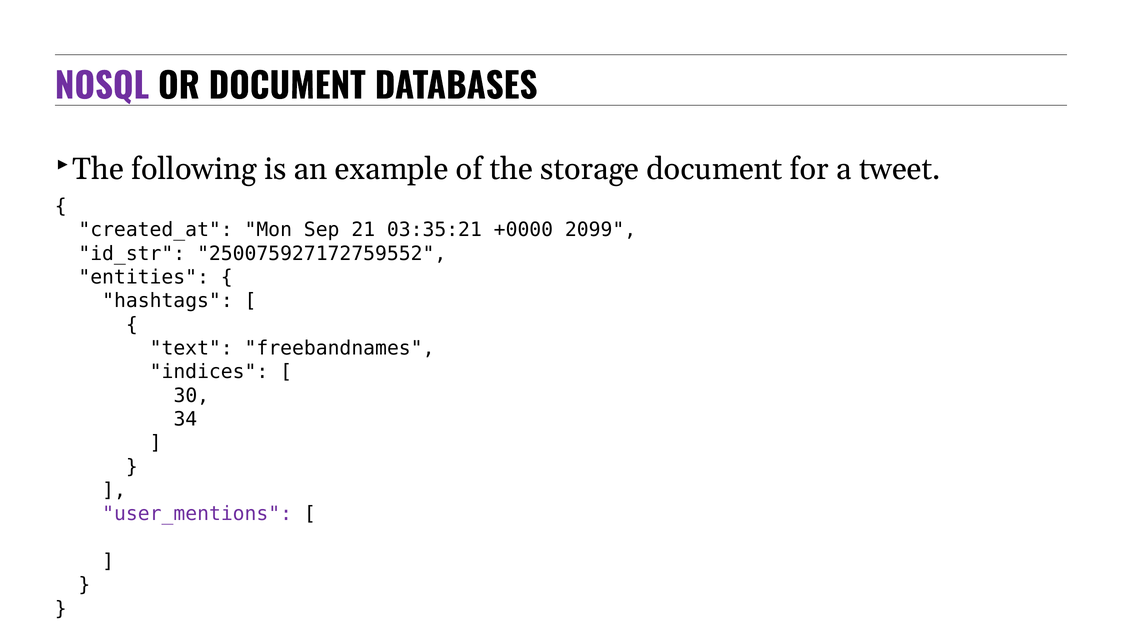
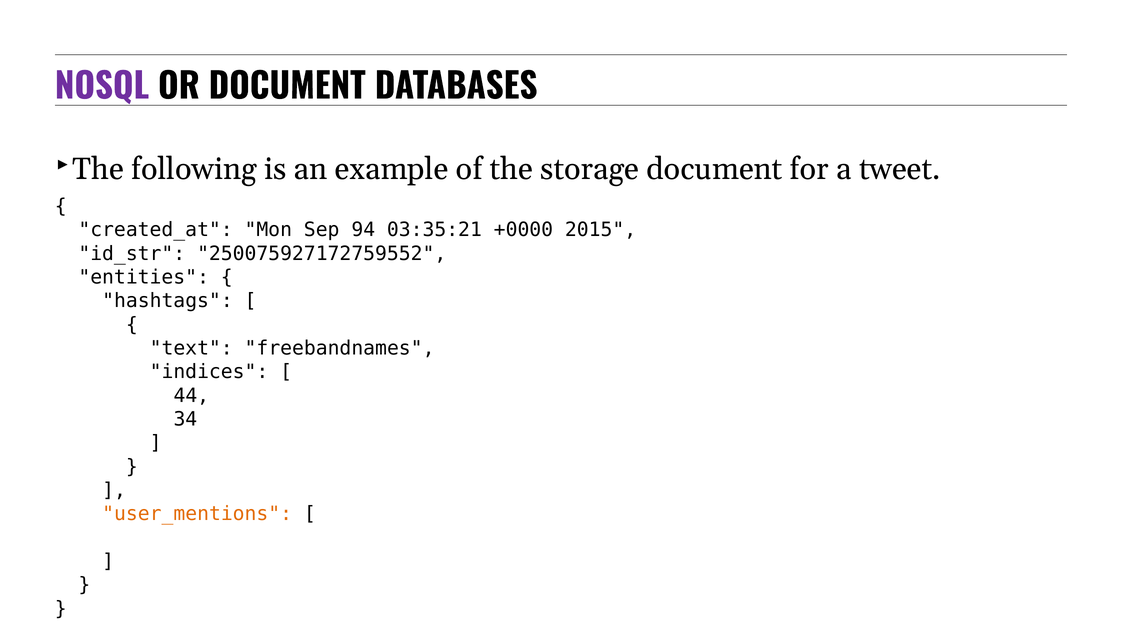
21: 21 -> 94
2099: 2099 -> 2015
30: 30 -> 44
user_mentions colour: purple -> orange
